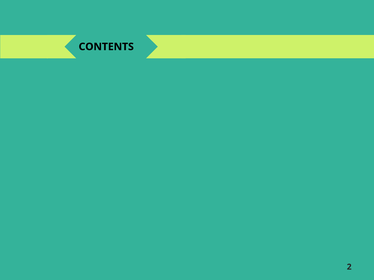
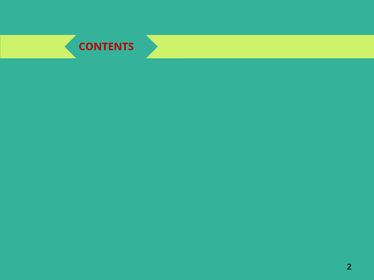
CONTENTS colour: black -> red
